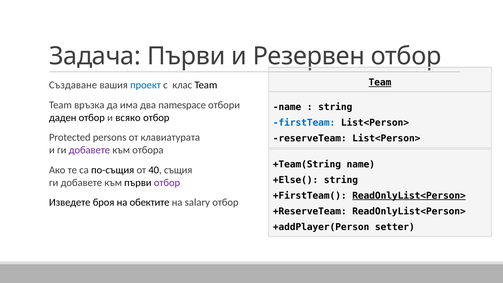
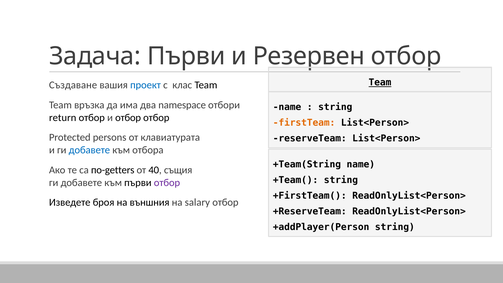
даден: даден -> return
и всяко: всяко -> отбор
firstTeam colour: blue -> orange
добавете at (89, 150) colour: purple -> blue
по-същия: по-същия -> по-getters
+Else(: +Else( -> +Team(
ReadOnlyList<Person> at (409, 196) underline: present -> none
обектите: обектите -> външния
+addPlayer(Person setter: setter -> string
